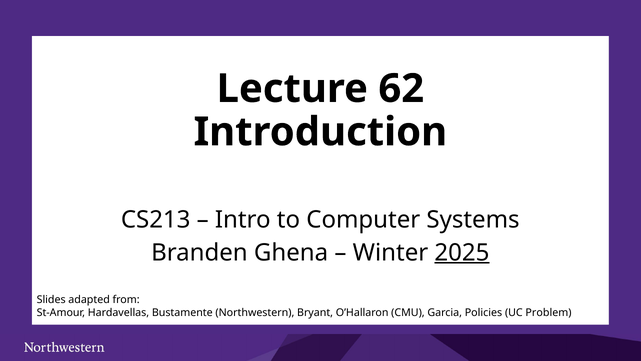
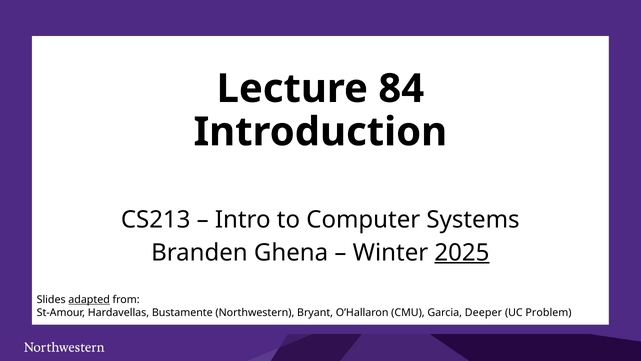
62: 62 -> 84
adapted underline: none -> present
Policies: Policies -> Deeper
